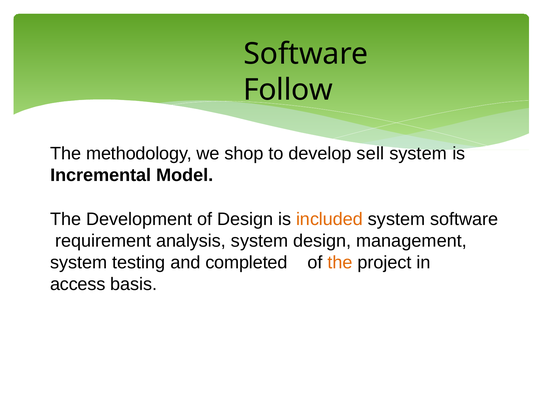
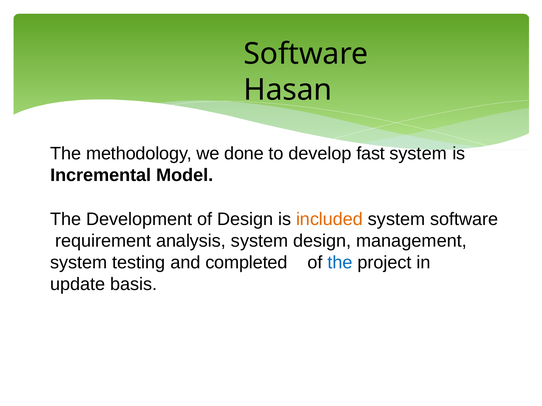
Follow: Follow -> Hasan
shop: shop -> done
sell: sell -> fast
the at (340, 263) colour: orange -> blue
access: access -> update
